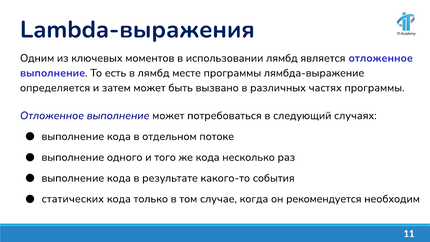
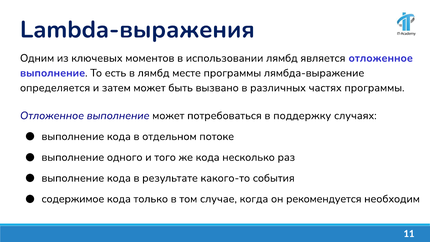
следующий: следующий -> поддержку
статических: статических -> содержимое
